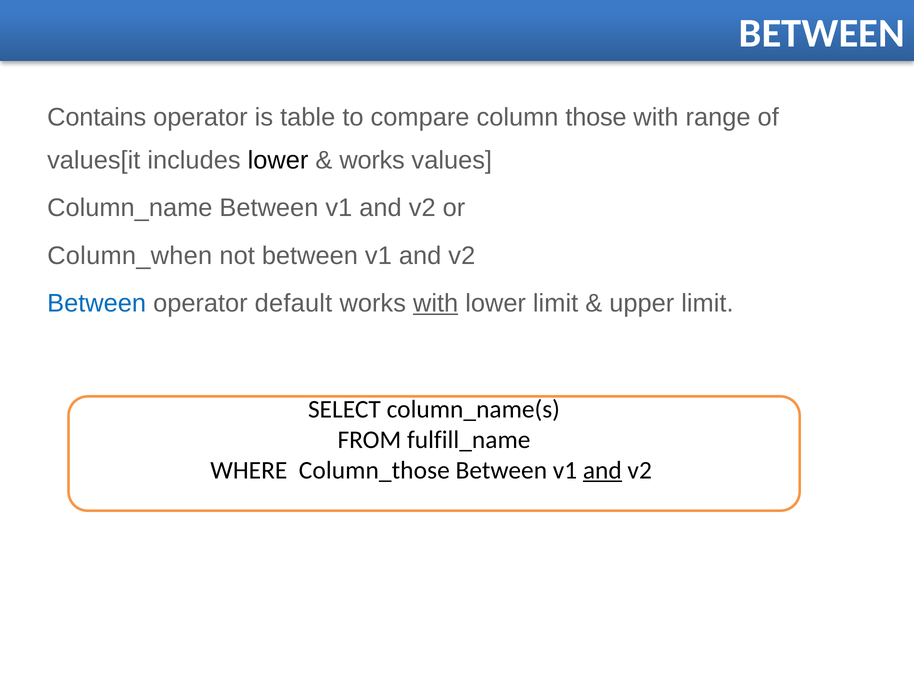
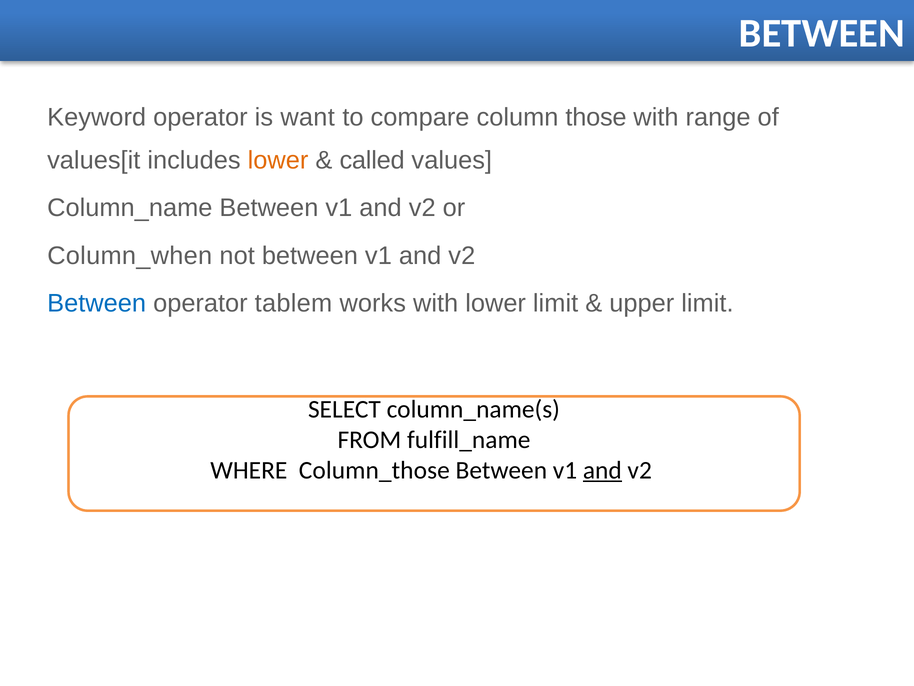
Contains: Contains -> Keyword
table: table -> want
lower at (278, 160) colour: black -> orange
works at (372, 160): works -> called
default: default -> tablem
with at (436, 303) underline: present -> none
